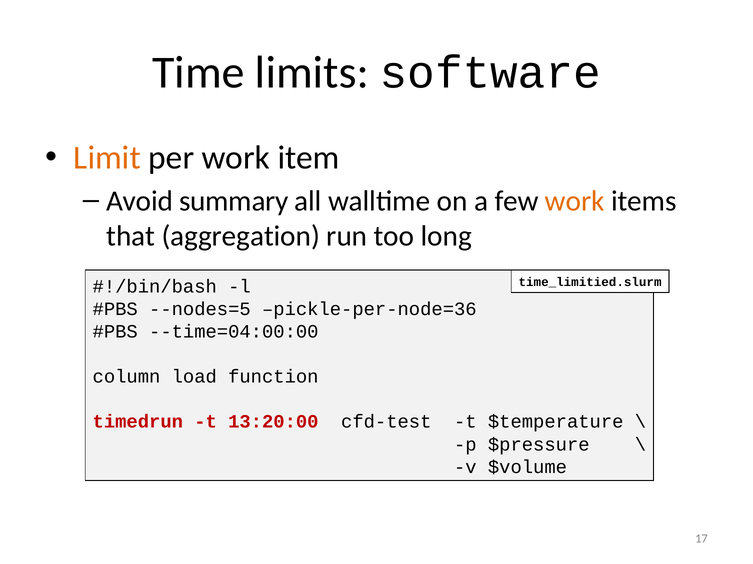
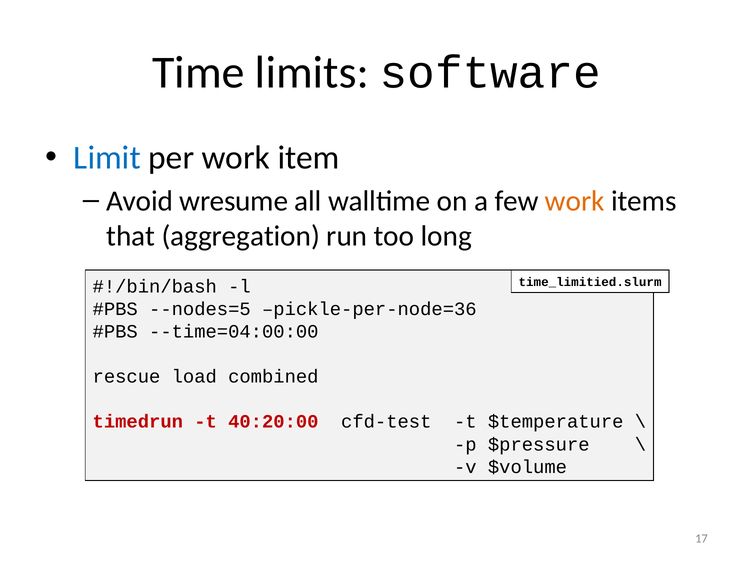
Limit colour: orange -> blue
summary: summary -> wresume
column: column -> rescue
function: function -> combined
13:20:00: 13:20:00 -> 40:20:00
